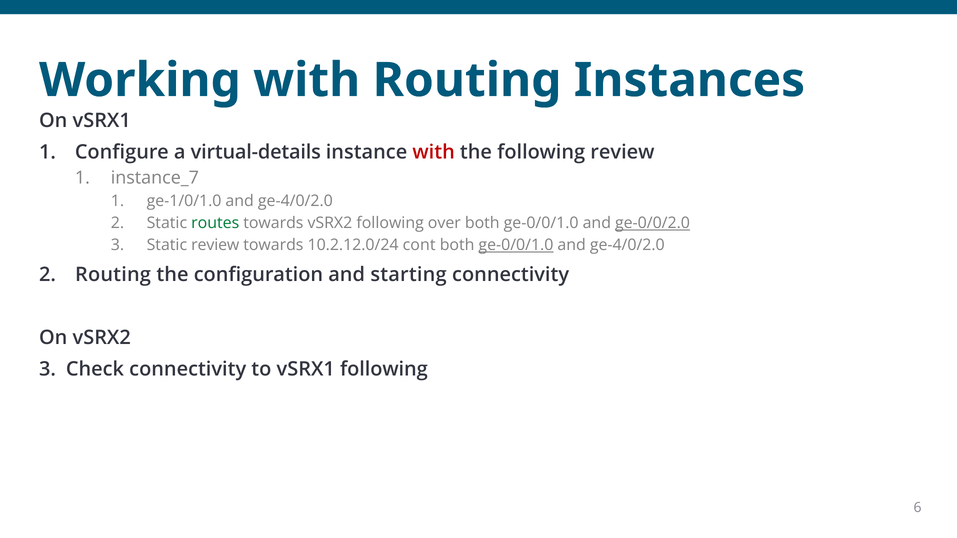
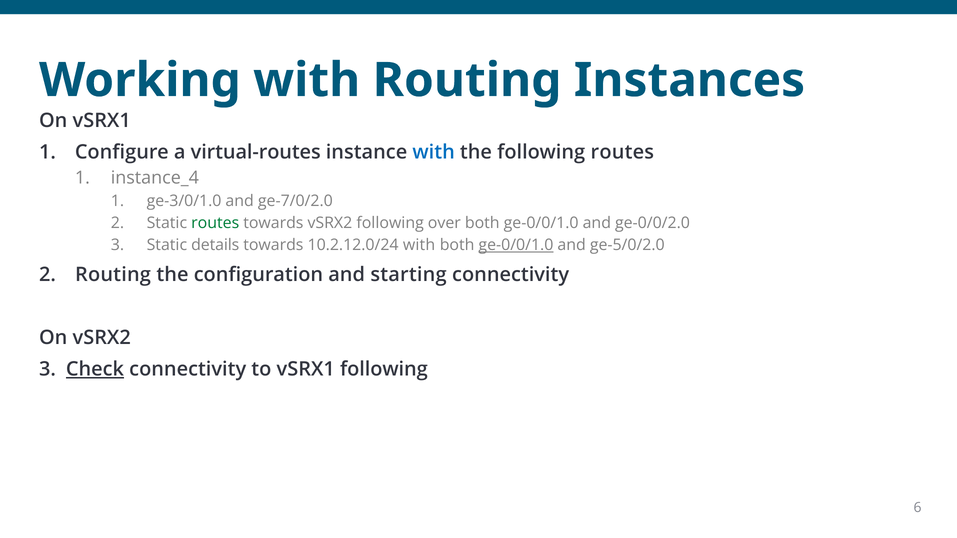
virtual-details: virtual-details -> virtual-routes
with at (434, 152) colour: red -> blue
following review: review -> routes
instance_7: instance_7 -> instance_4
ge-1/0/1.0: ge-1/0/1.0 -> ge-3/0/1.0
ge-4/0/2.0 at (295, 201): ge-4/0/2.0 -> ge-7/0/2.0
ge-0/0/2.0 underline: present -> none
Static review: review -> details
10.2.12.0/24 cont: cont -> with
ge-4/0/2.0 at (627, 245): ge-4/0/2.0 -> ge-5/0/2.0
Check underline: none -> present
